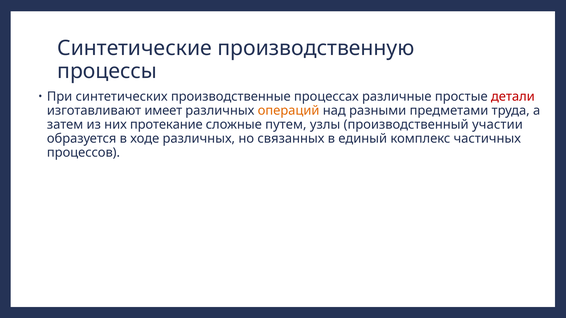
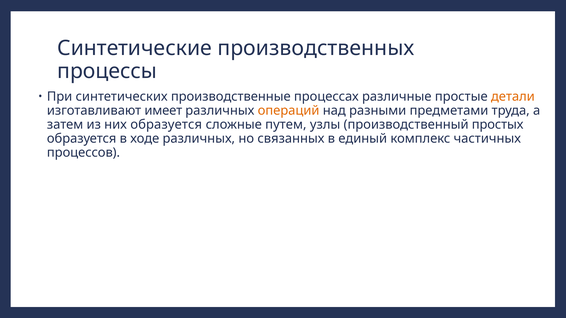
производственную: производственную -> производственных
детали colour: red -> orange
них протекание: протекание -> образуется
участии: участии -> простых
